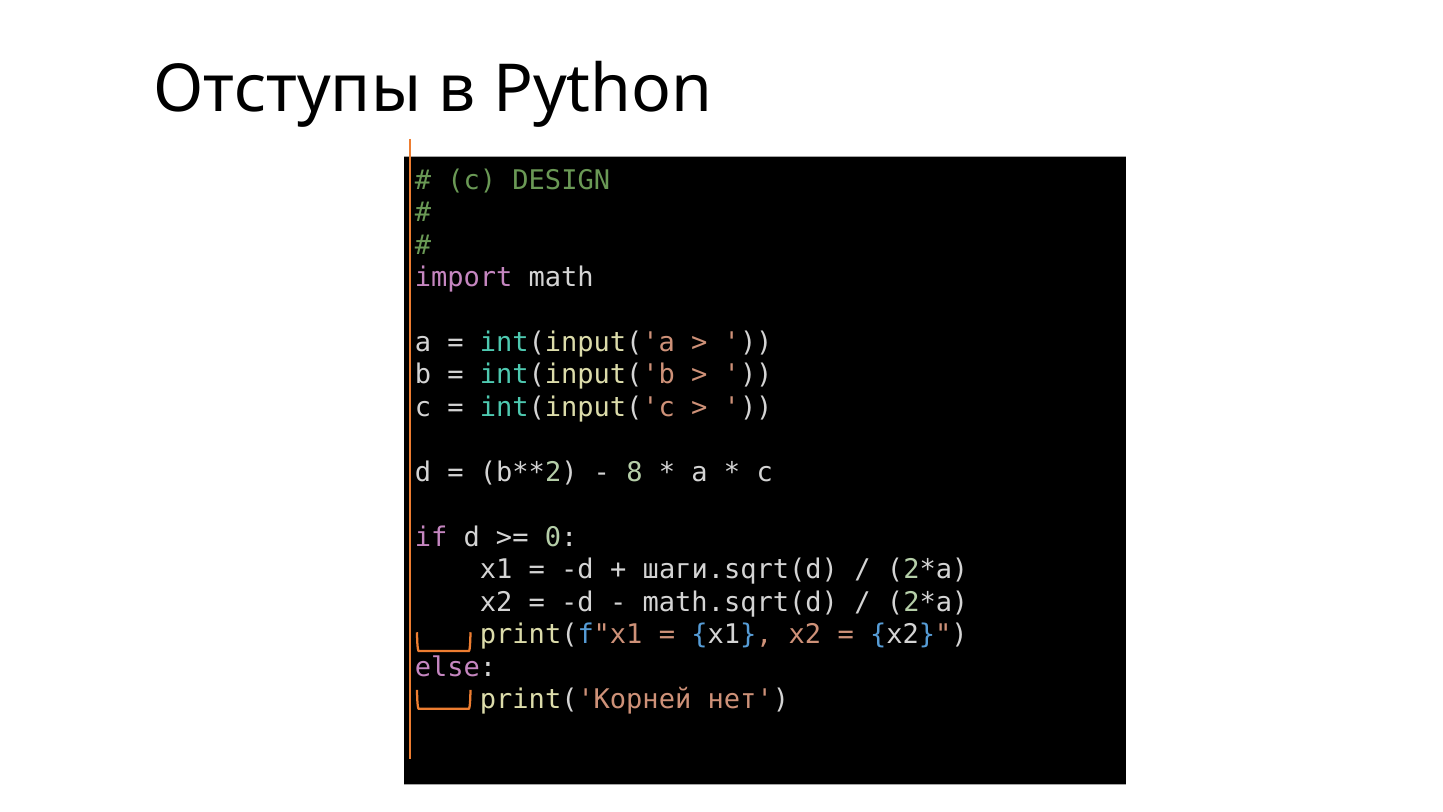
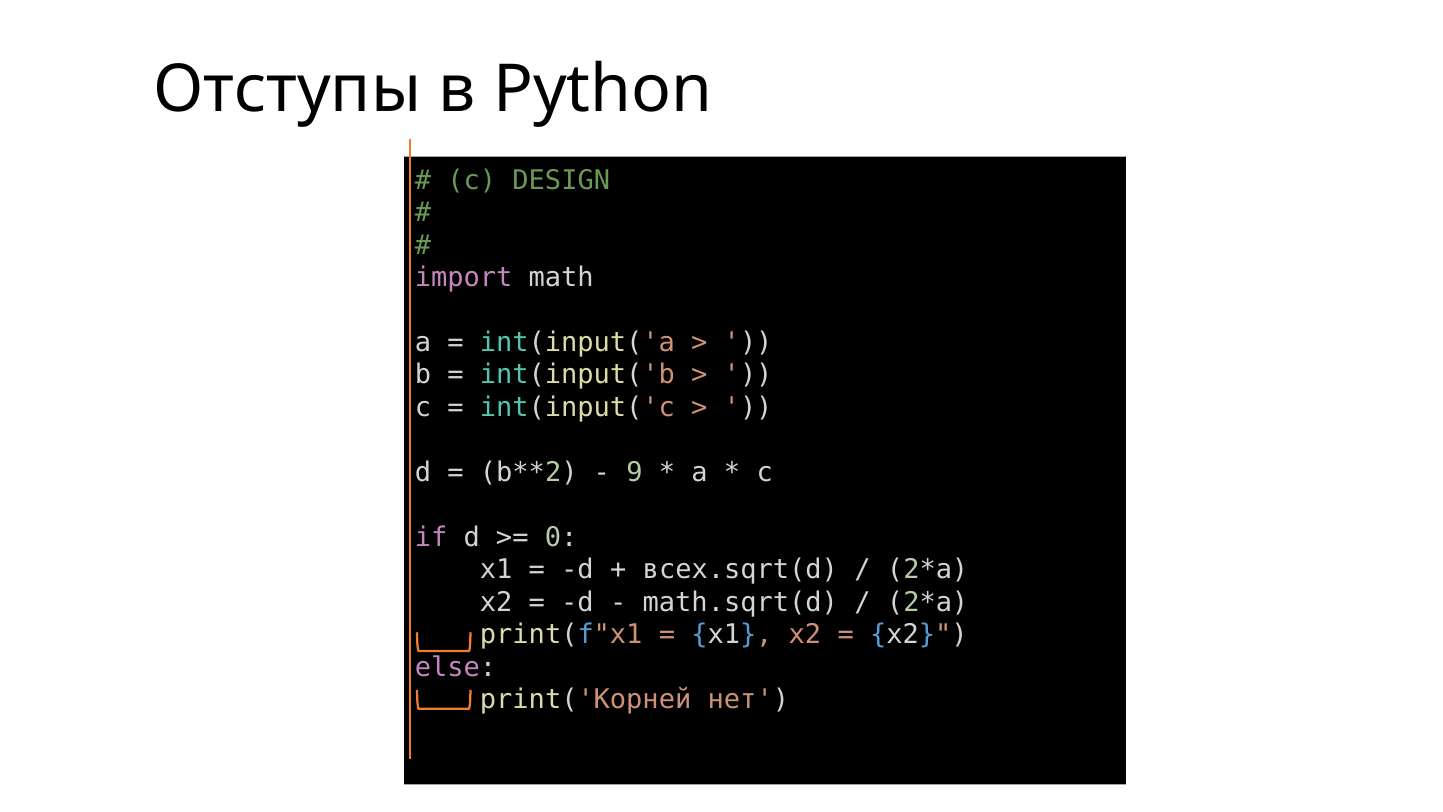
8: 8 -> 9
шаги.sqrt(d: шаги.sqrt(d -> всех.sqrt(d
